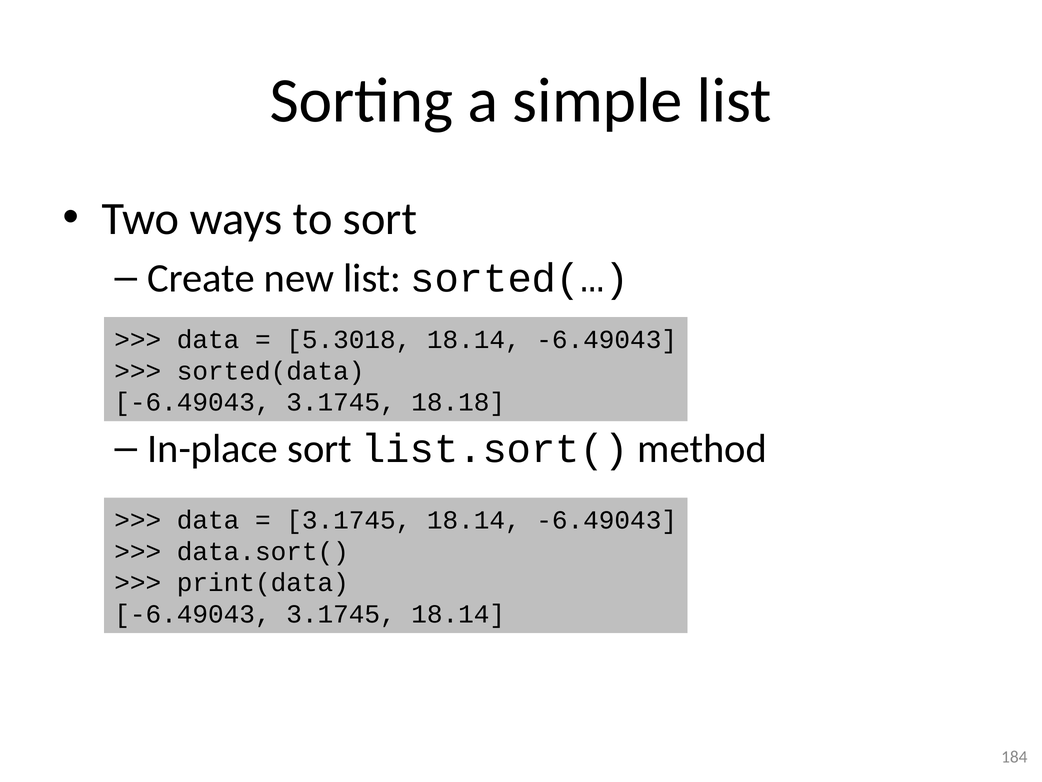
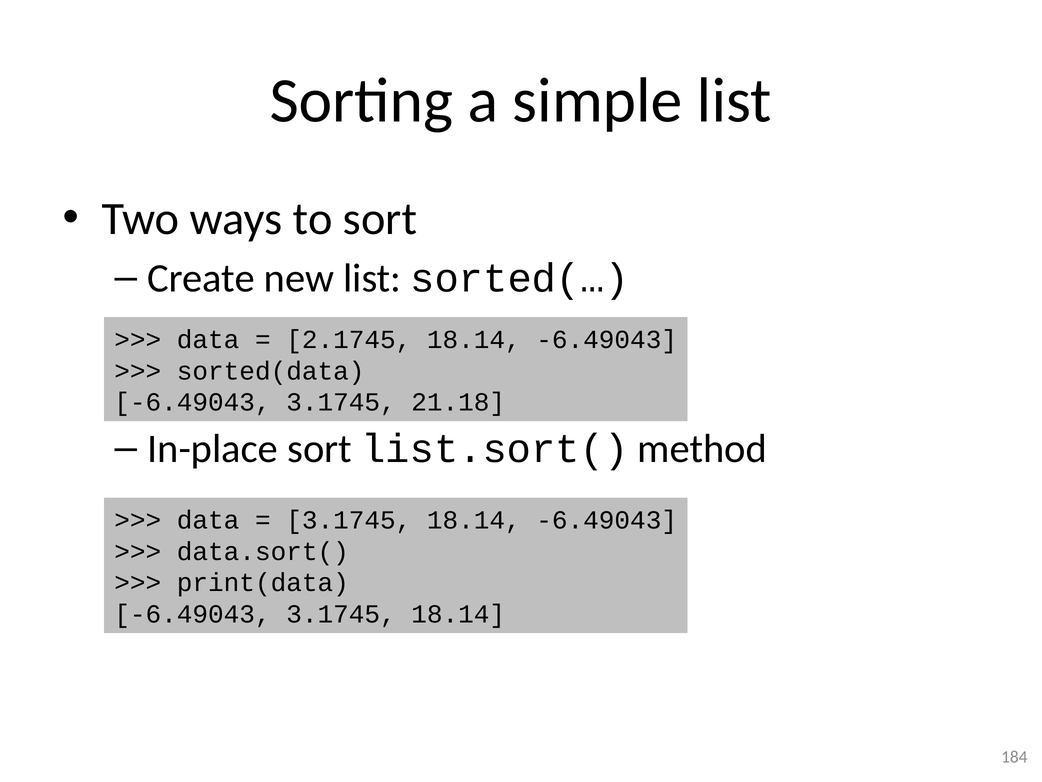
5.3018: 5.3018 -> 2.1745
18.18: 18.18 -> 21.18
